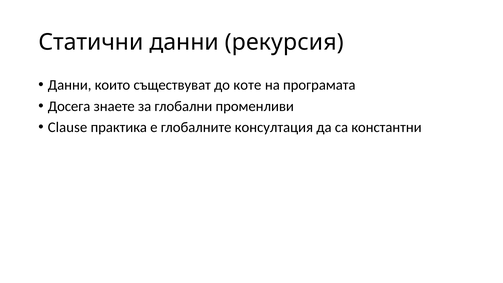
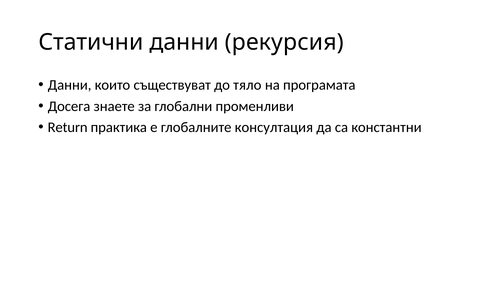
коте: коте -> тяло
Clause: Clause -> Return
